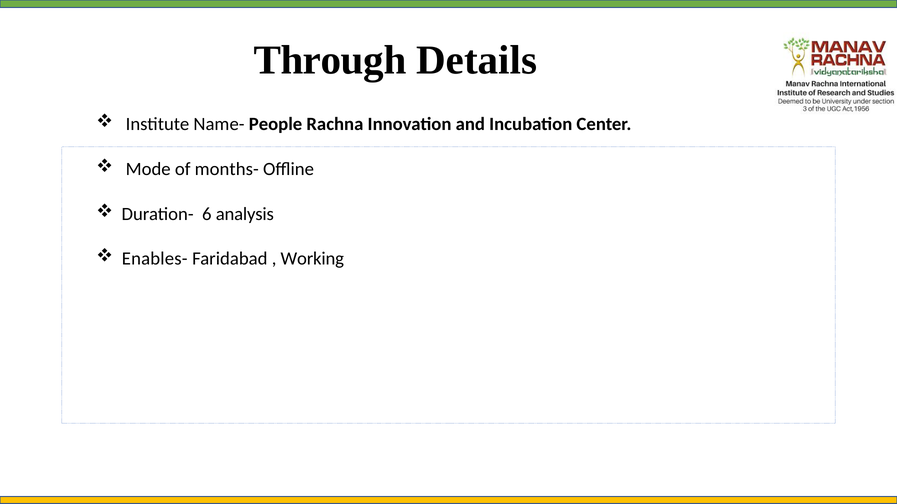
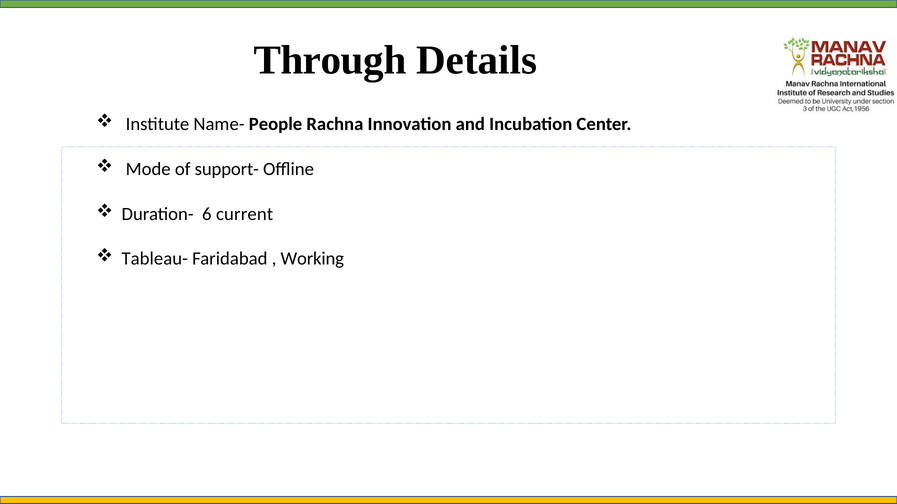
months-: months- -> support-
analysis: analysis -> current
Enables-: Enables- -> Tableau-
